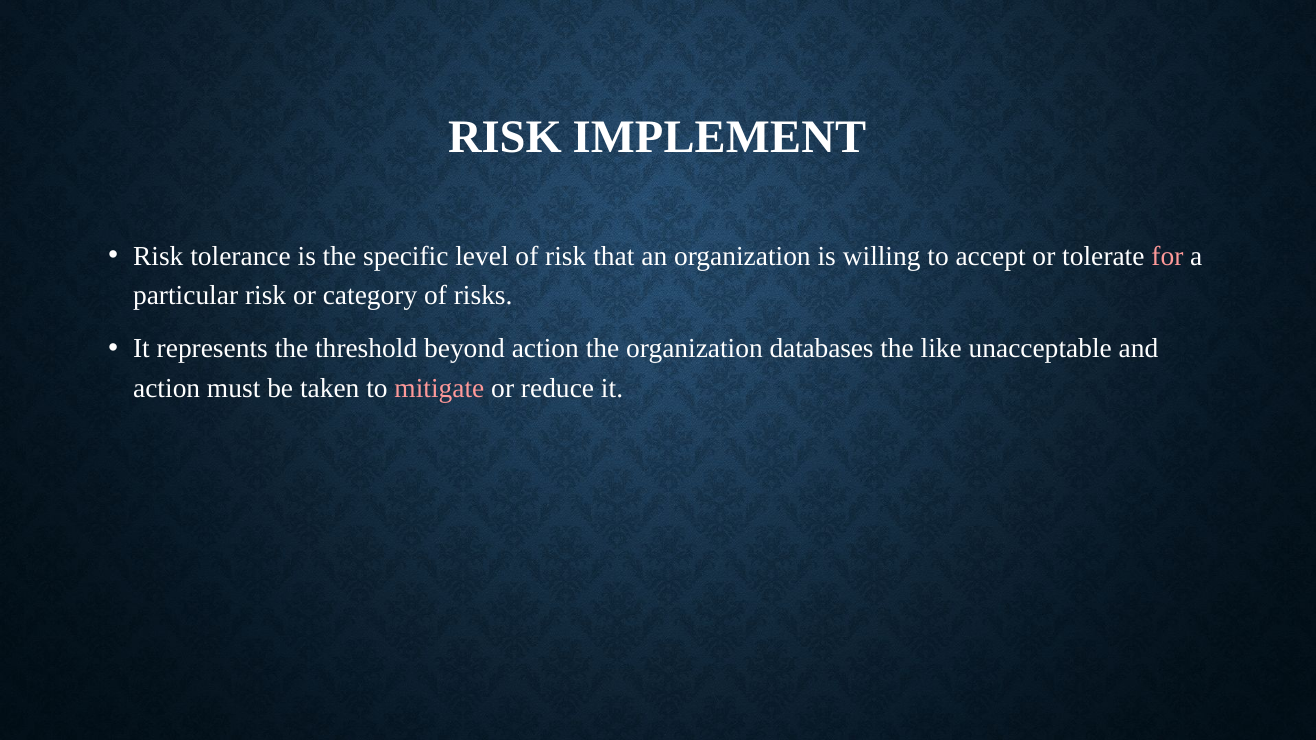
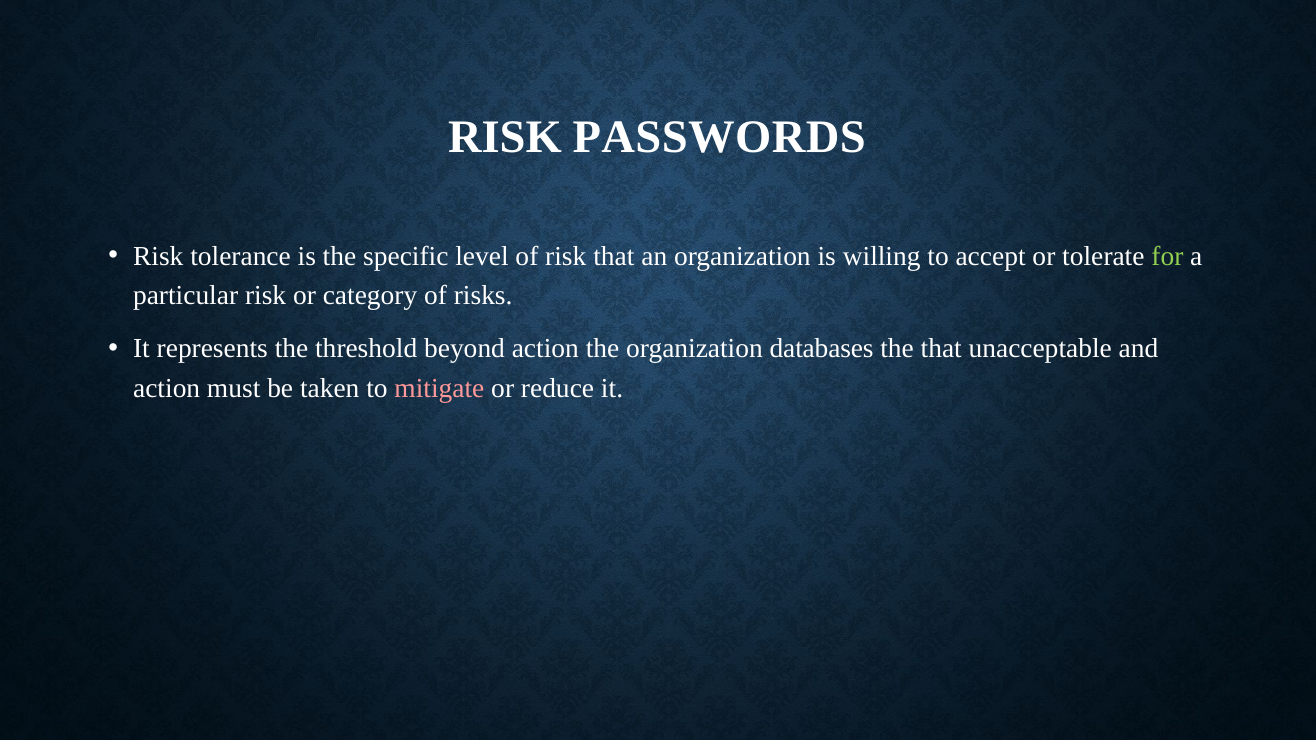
IMPLEMENT: IMPLEMENT -> PASSWORDS
for colour: pink -> light green
the like: like -> that
